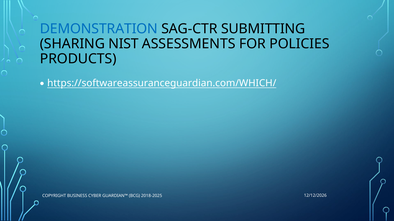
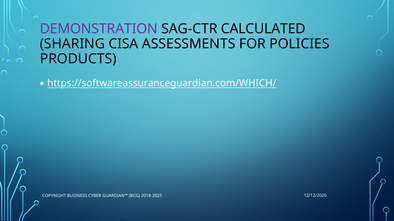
DEMONSTRATION colour: blue -> purple
SUBMITTING: SUBMITTING -> CALCULATED
NIST: NIST -> CISA
